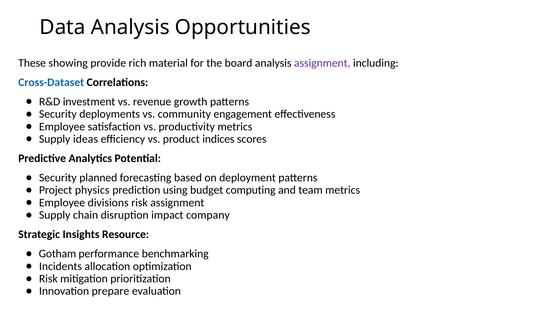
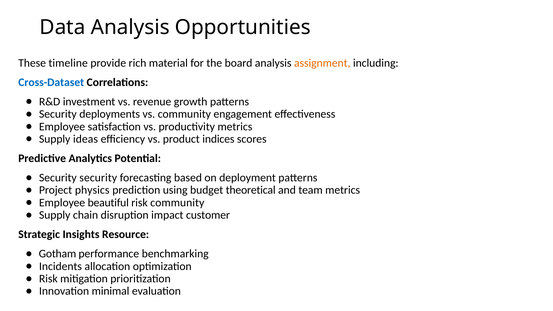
showing: showing -> timeline
assignment at (322, 63) colour: purple -> orange
Security planned: planned -> security
computing: computing -> theoretical
divisions: divisions -> beautiful
risk assignment: assignment -> community
company: company -> customer
prepare: prepare -> minimal
